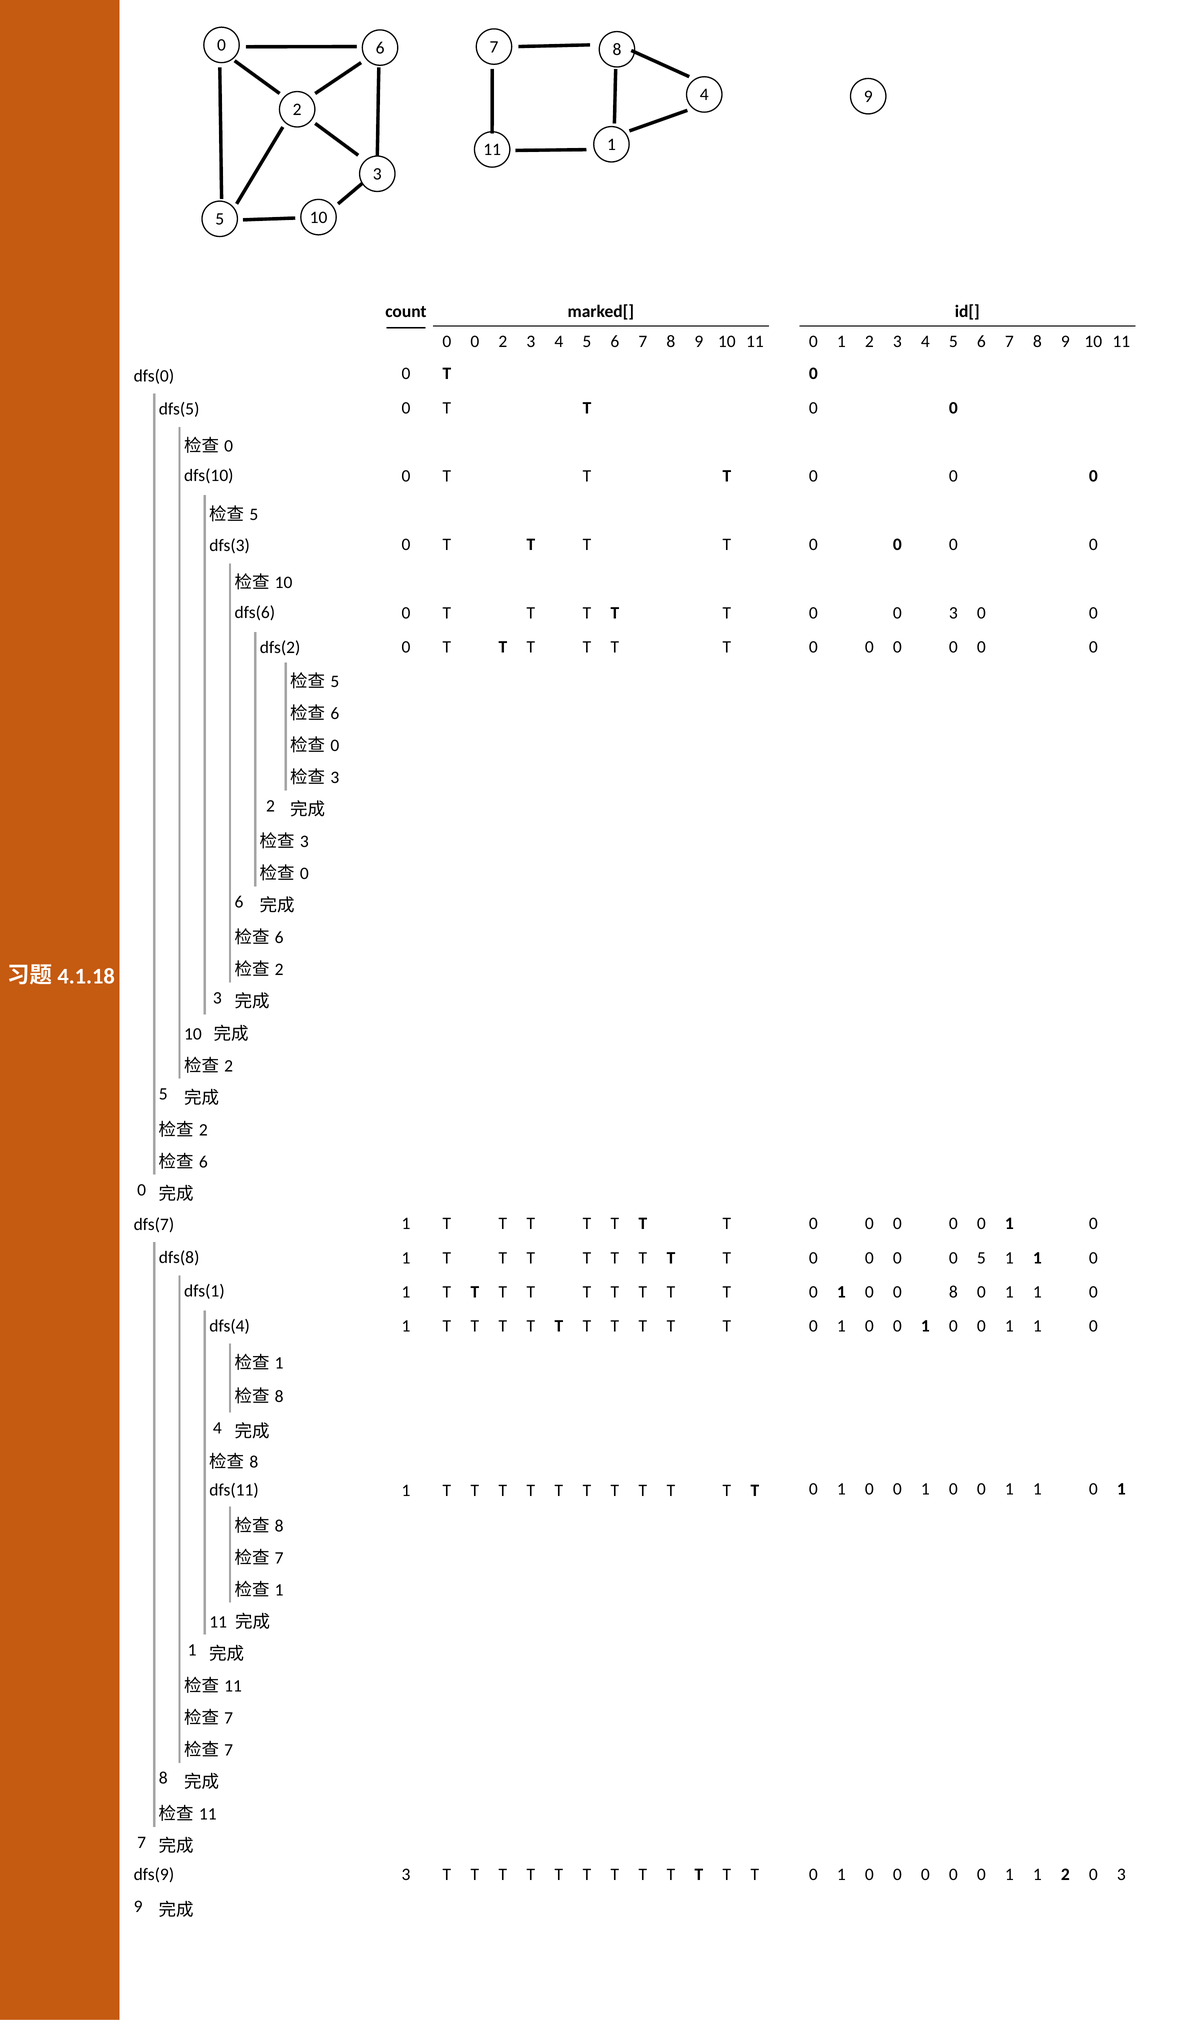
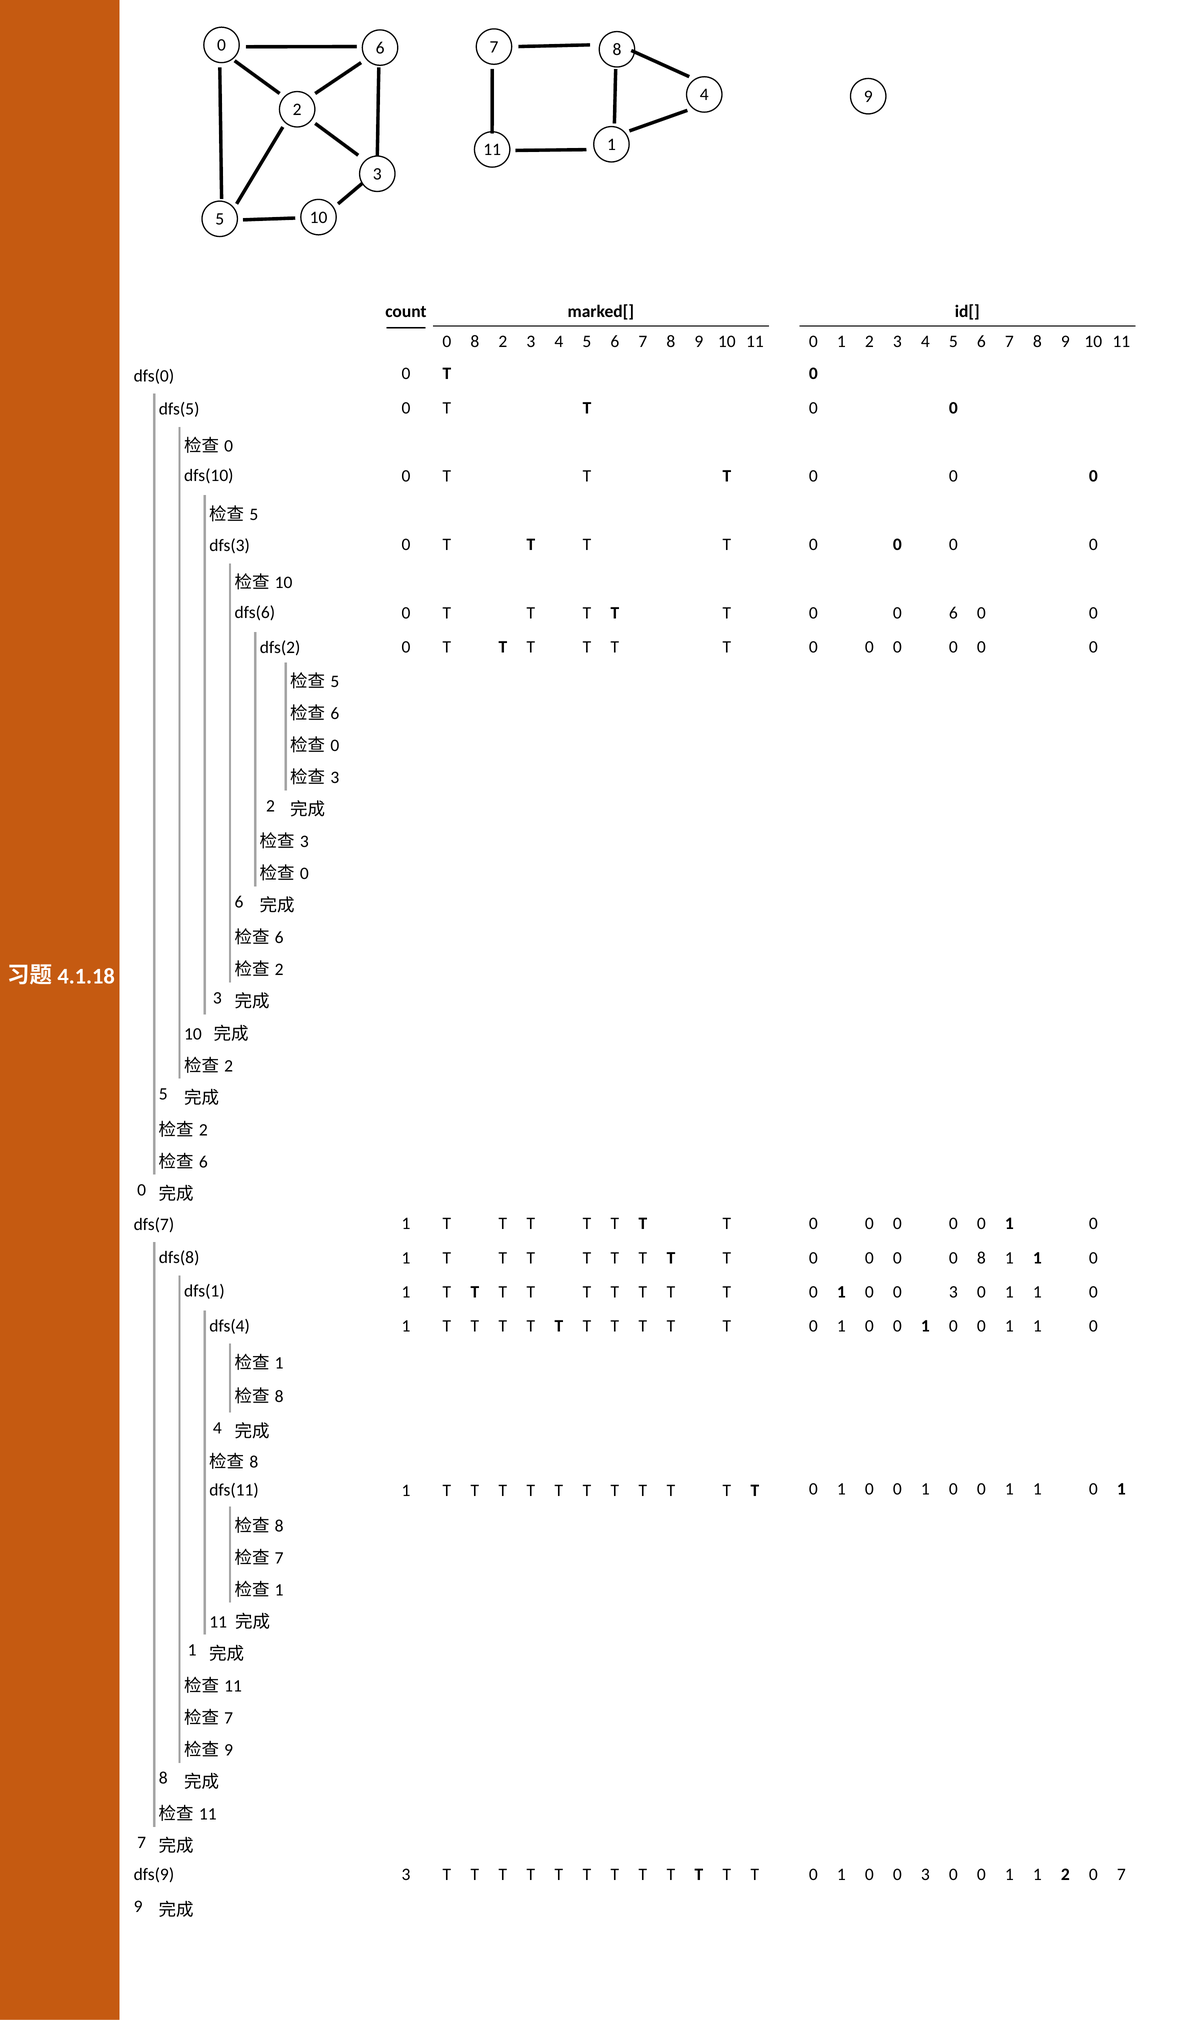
0 at (475, 341): 0 -> 8
0 0 3: 3 -> 6
0 0 5: 5 -> 8
8 at (953, 1292): 8 -> 3
7 at (229, 1750): 7 -> 9
0 at (925, 1874): 0 -> 3
2 0 3: 3 -> 7
